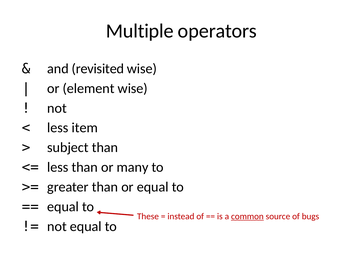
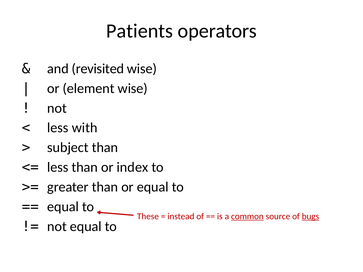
Multiple: Multiple -> Patients
item: item -> with
many: many -> index
bugs underline: none -> present
